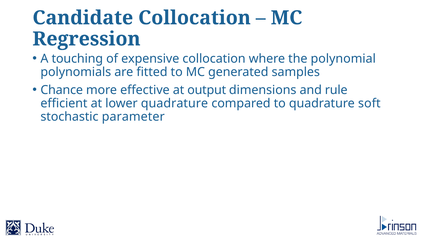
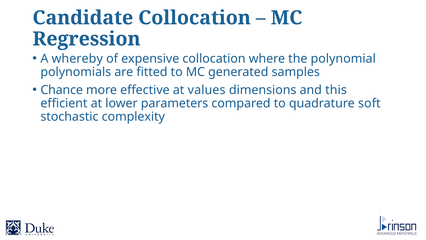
touching: touching -> whereby
output: output -> values
rule: rule -> this
lower quadrature: quadrature -> parameters
parameter: parameter -> complexity
